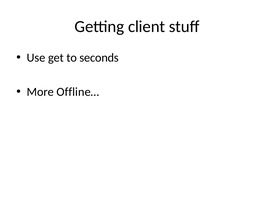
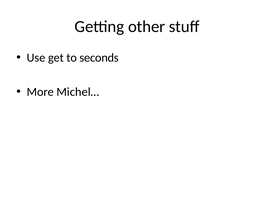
client: client -> other
Offline…: Offline… -> Michel…
